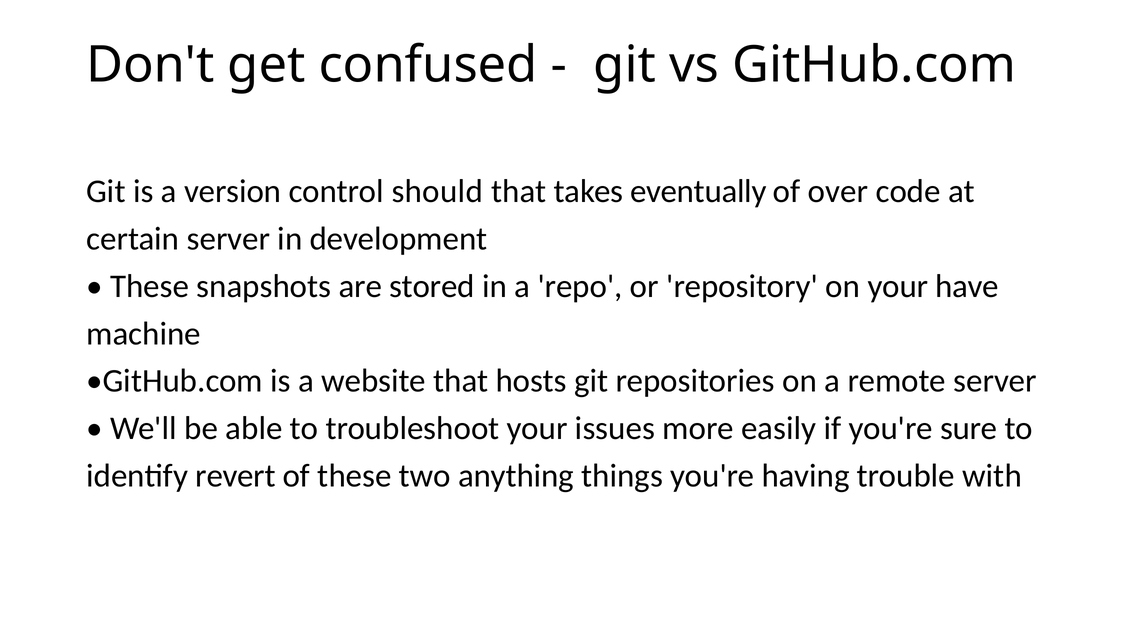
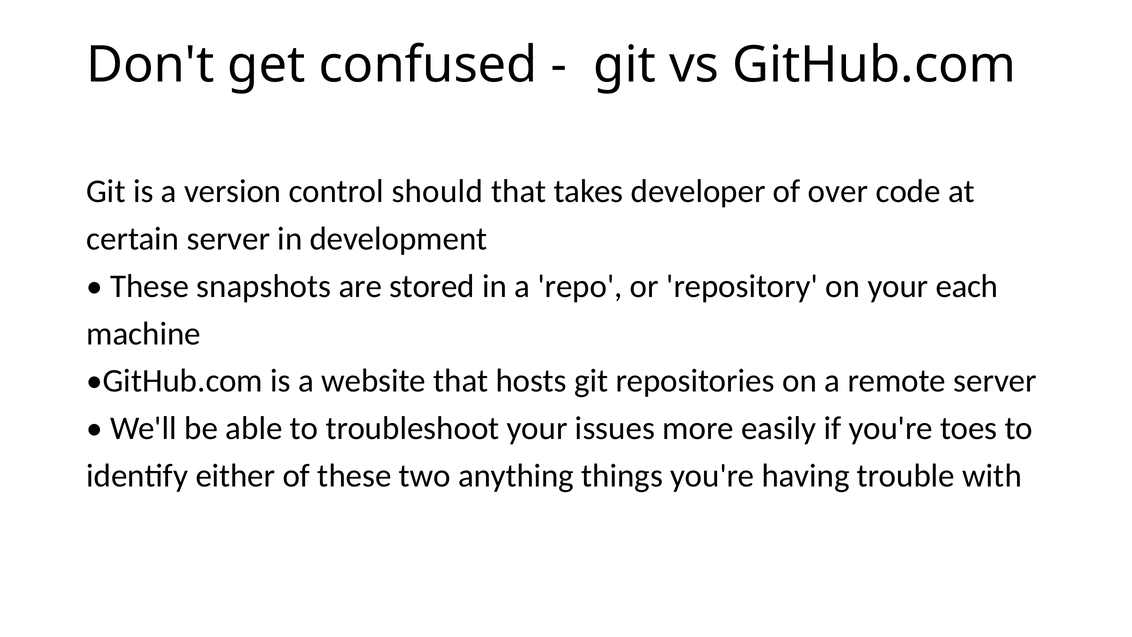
eventually: eventually -> developer
have: have -> each
sure: sure -> toes
revert: revert -> either
